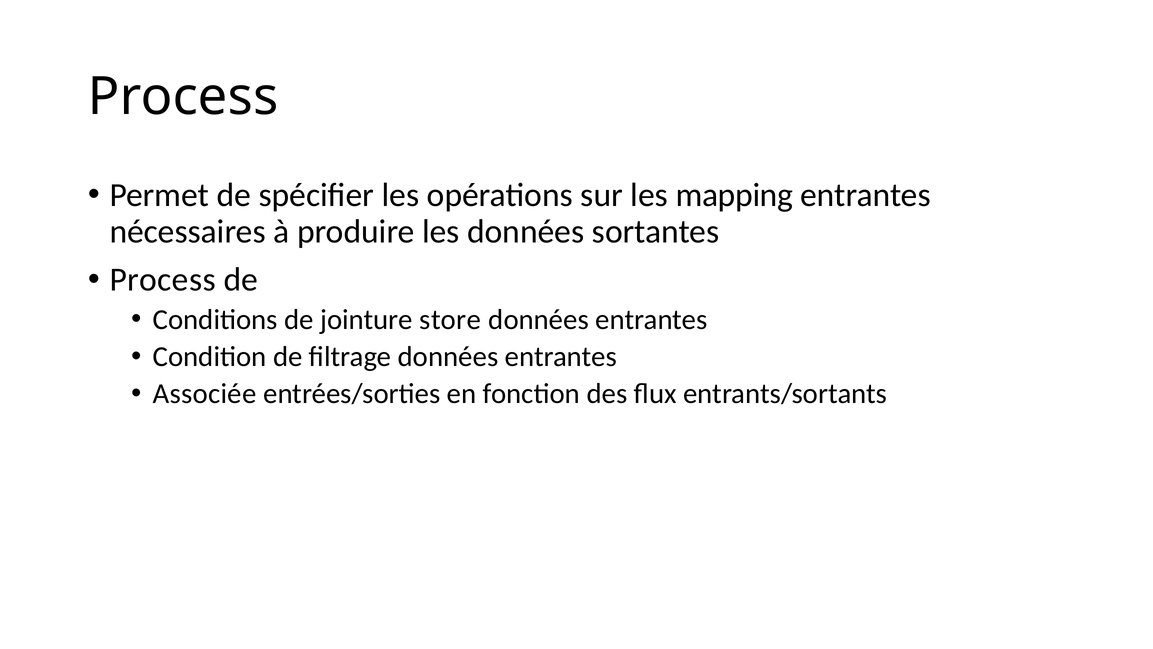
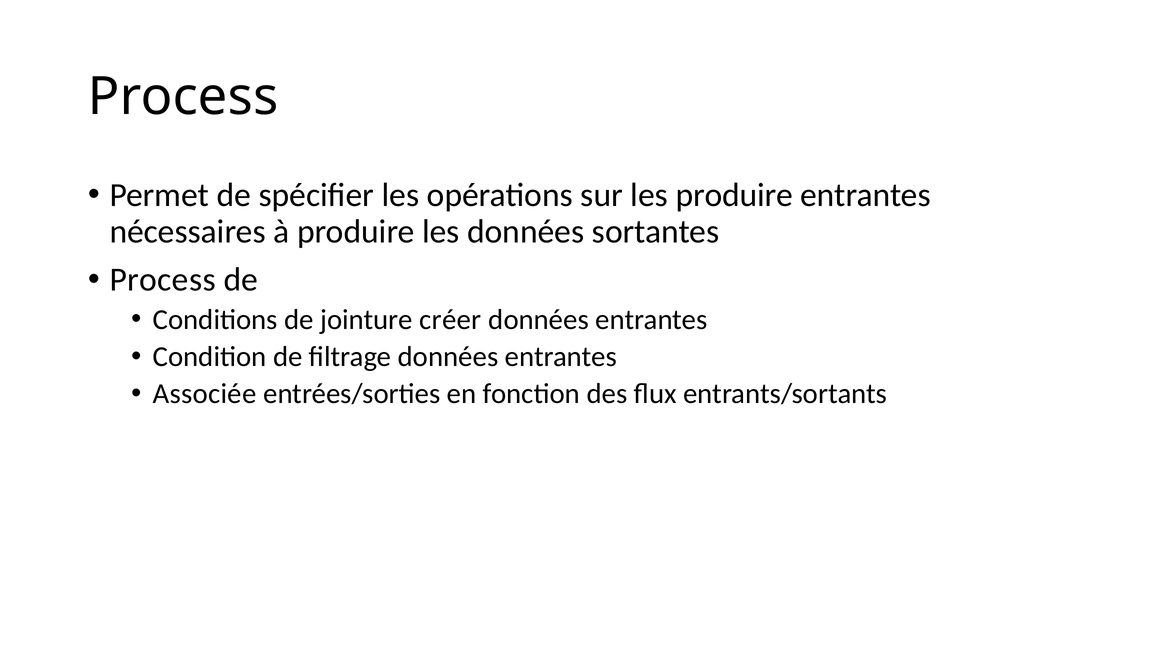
les mapping: mapping -> produire
store: store -> créer
